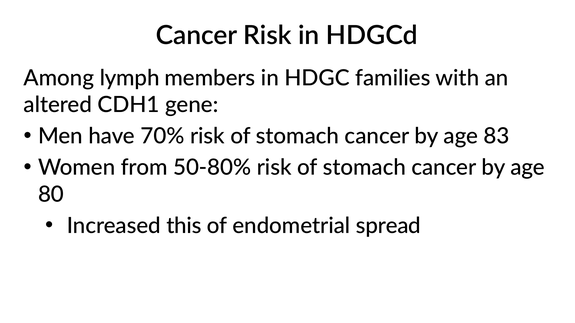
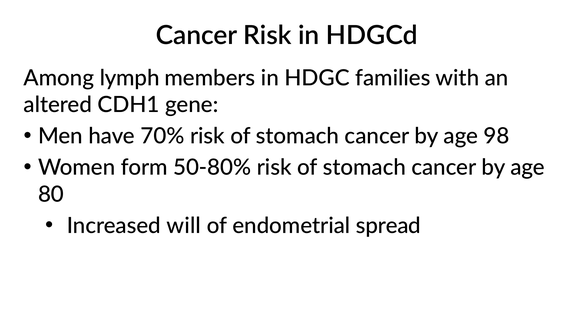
83: 83 -> 98
from: from -> form
this: this -> will
